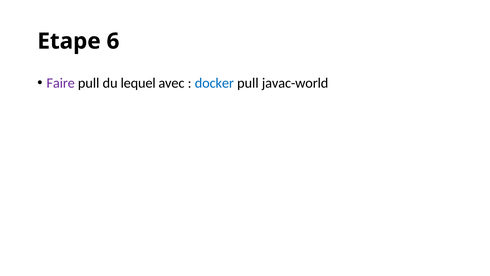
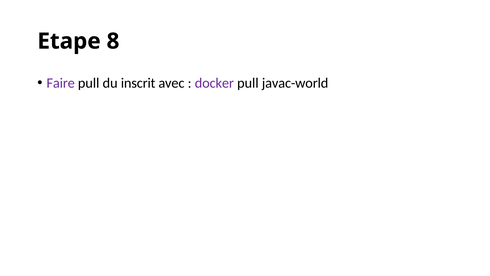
6: 6 -> 8
lequel: lequel -> inscrit
docker colour: blue -> purple
